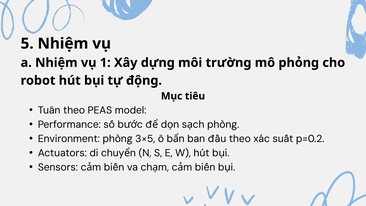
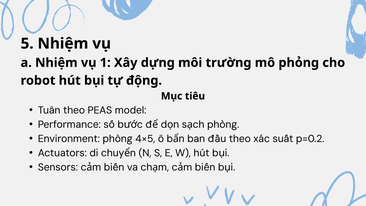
3×5: 3×5 -> 4×5
